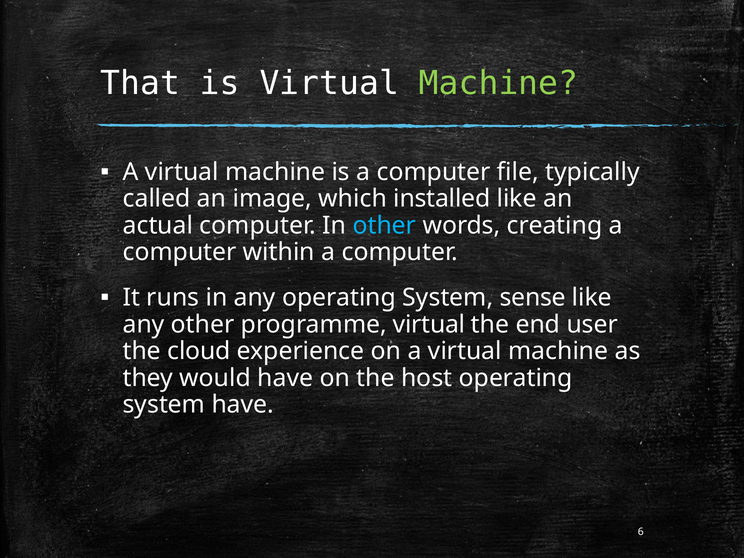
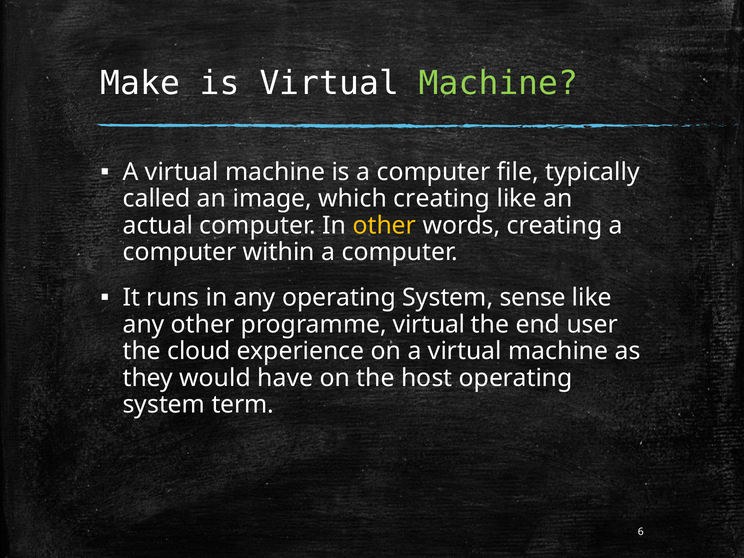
That: That -> Make
which installed: installed -> creating
other at (384, 226) colour: light blue -> yellow
system have: have -> term
